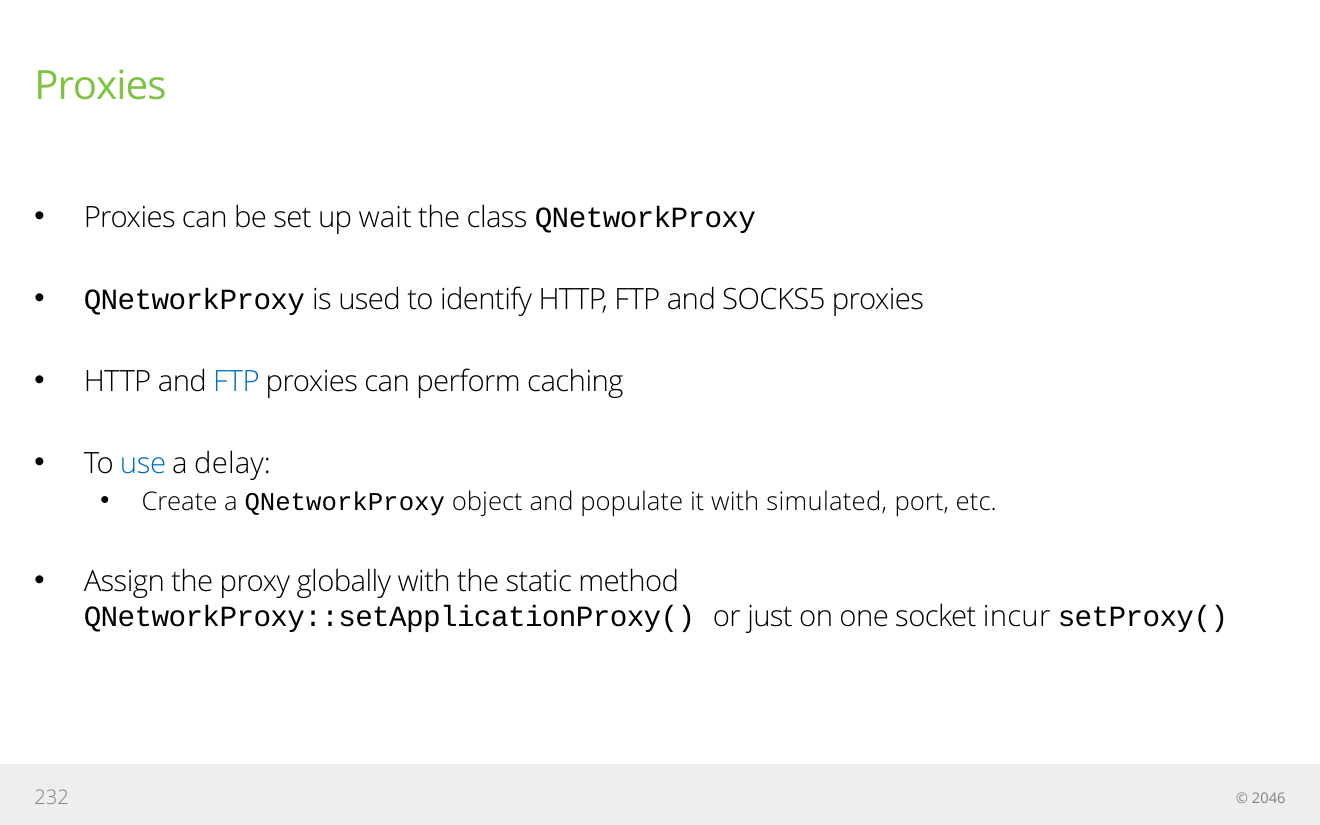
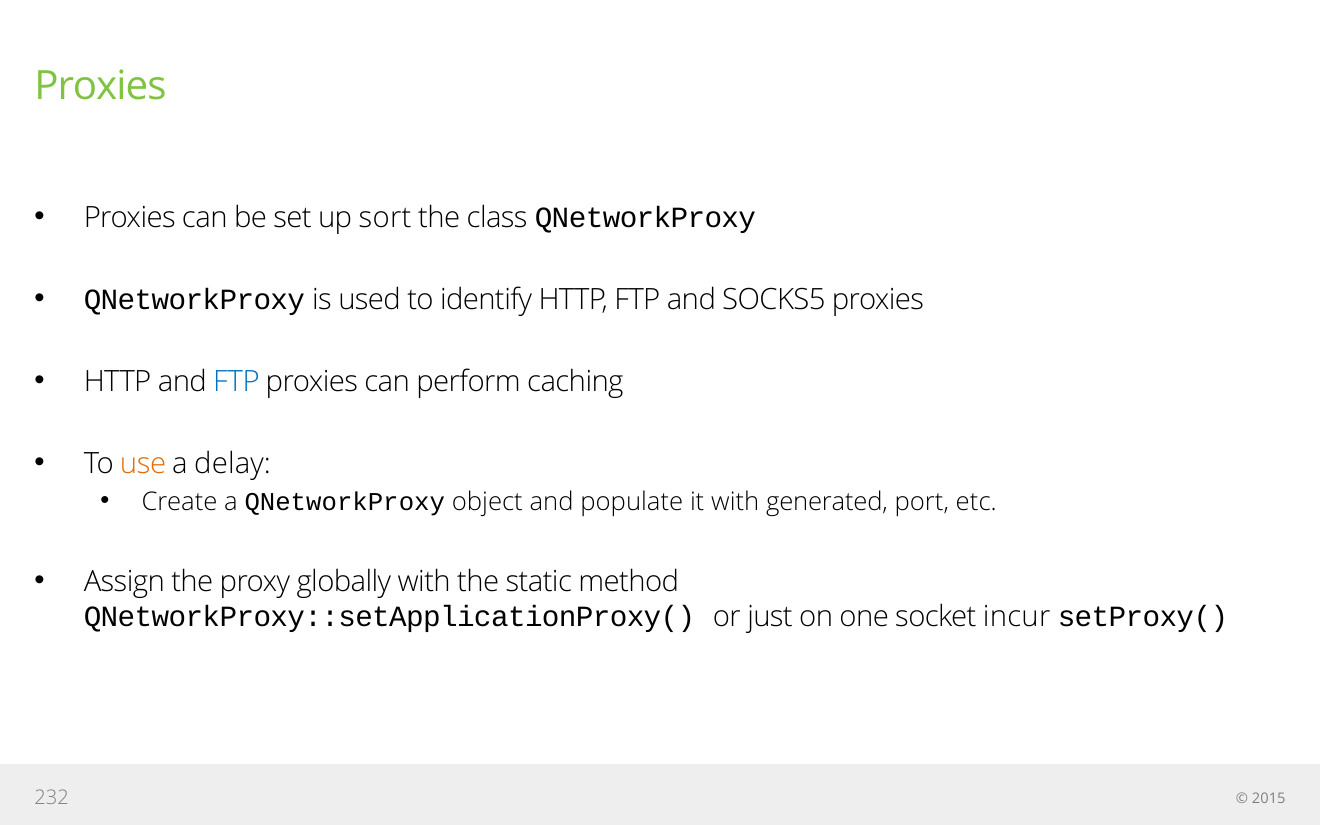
wait: wait -> sort
use colour: blue -> orange
simulated: simulated -> generated
2046: 2046 -> 2015
